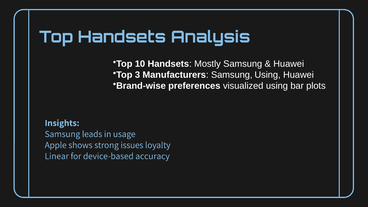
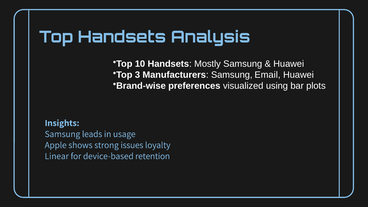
Samsung Using: Using -> Email
accuracy: accuracy -> retention
